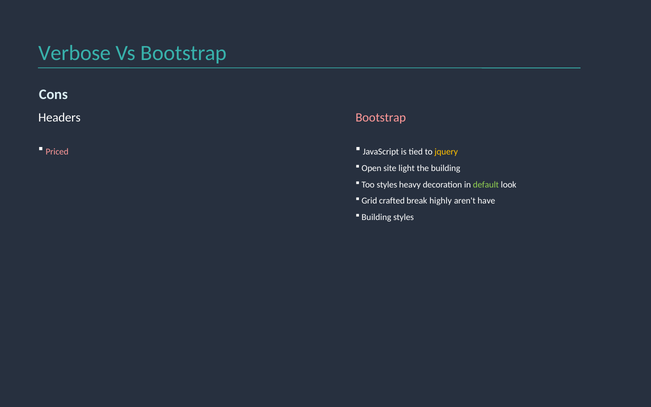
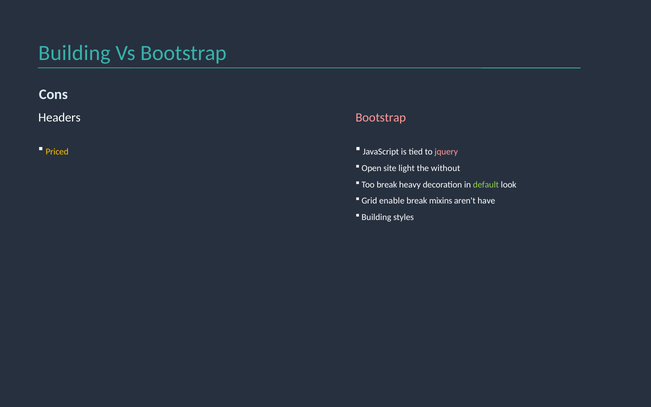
Verbose at (75, 53): Verbose -> Building
Priced colour: pink -> yellow
jquery colour: yellow -> pink
the building: building -> without
Too styles: styles -> break
crafted: crafted -> enable
highly: highly -> mixins
